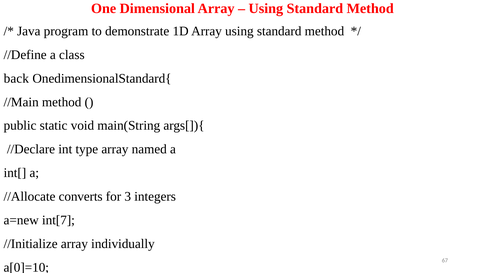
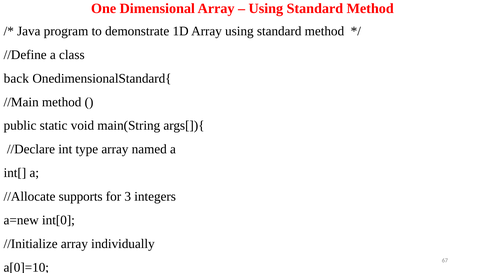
converts: converts -> supports
int[7: int[7 -> int[0
